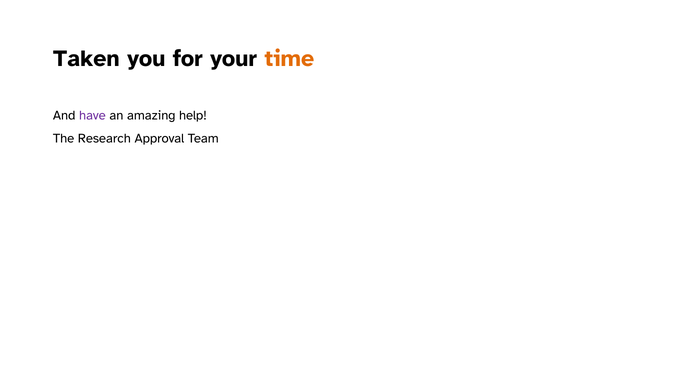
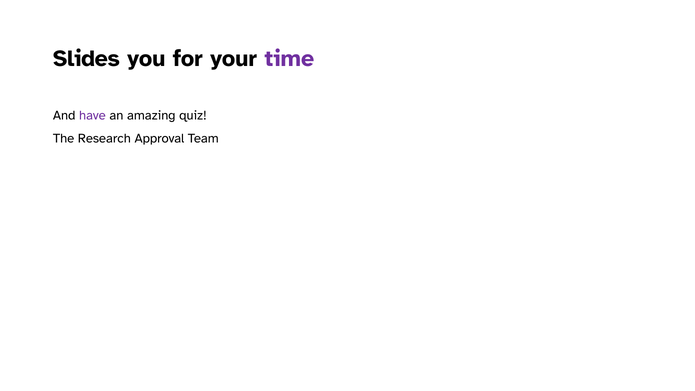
Taken: Taken -> Slides
time colour: orange -> purple
help: help -> quiz
